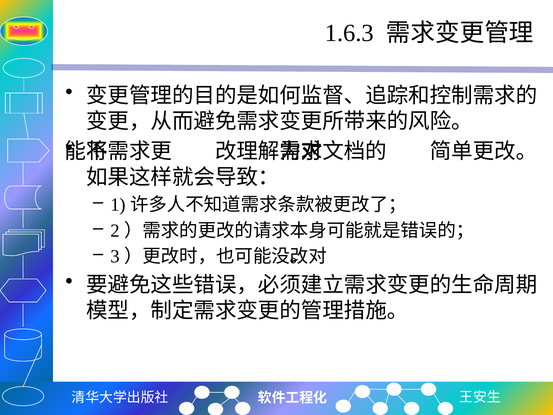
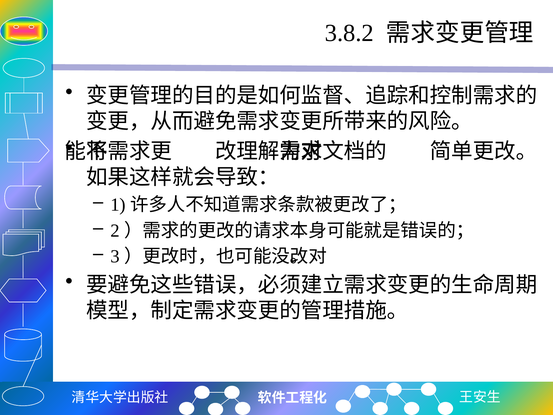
1.6.3: 1.6.3 -> 3.8.2
